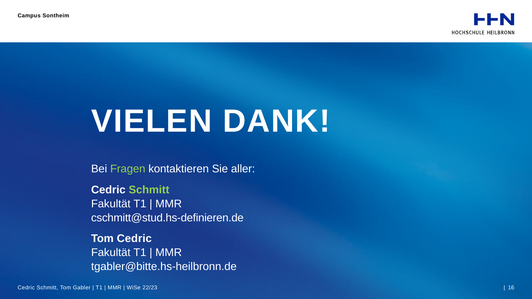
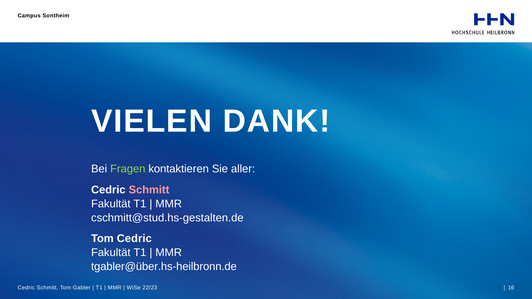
Schmitt at (149, 190) colour: light green -> pink
cschmitt@stud.hs-definieren.de: cschmitt@stud.hs-definieren.de -> cschmitt@stud.hs-gestalten.de
tgabler@bitte.hs-heilbronn.de: tgabler@bitte.hs-heilbronn.de -> tgabler@über.hs-heilbronn.de
